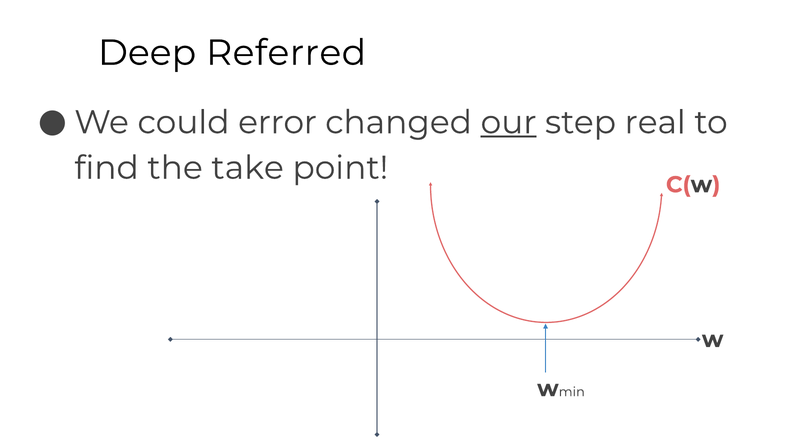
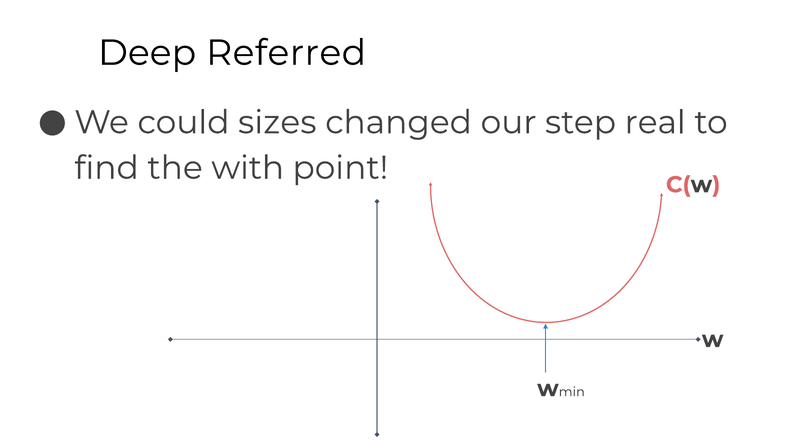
error: error -> sizes
our underline: present -> none
take: take -> with
